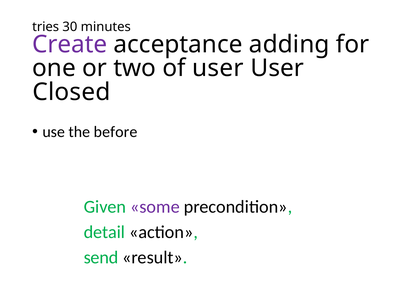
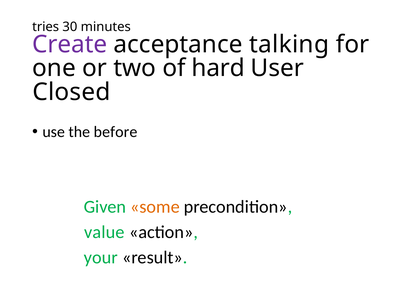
adding: adding -> talking
of user: user -> hard
some colour: purple -> orange
detail: detail -> value
send: send -> your
